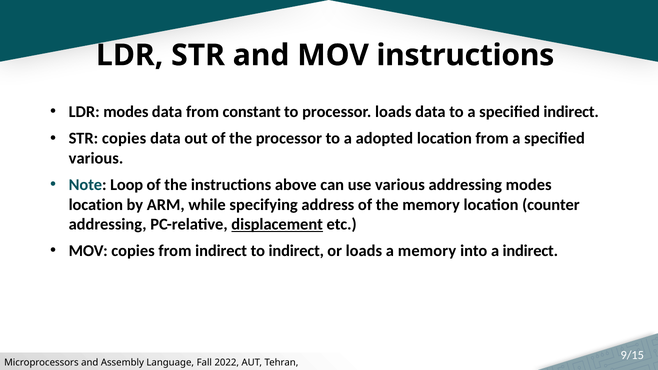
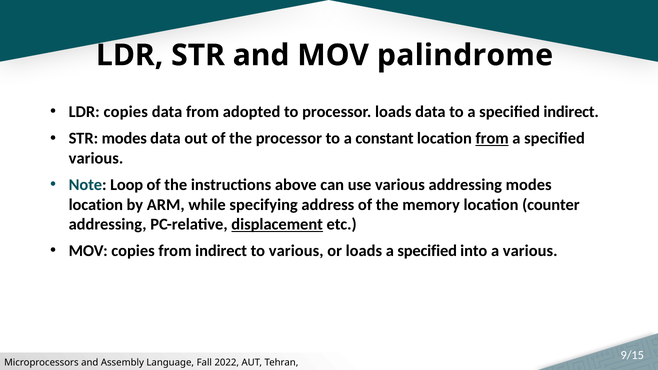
MOV instructions: instructions -> palindrome
LDR modes: modes -> copies
constant: constant -> adopted
STR copies: copies -> modes
adopted: adopted -> constant
from at (492, 139) underline: none -> present
to indirect: indirect -> various
loads a memory: memory -> specified
a indirect: indirect -> various
